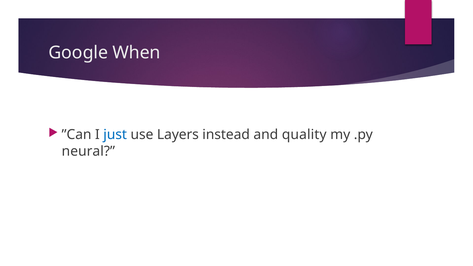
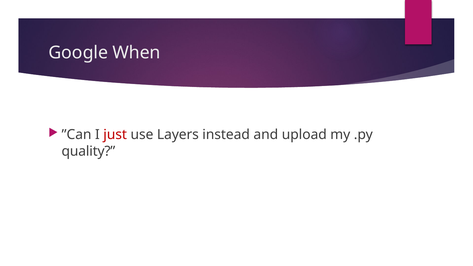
just colour: blue -> red
quality: quality -> upload
neural: neural -> quality
